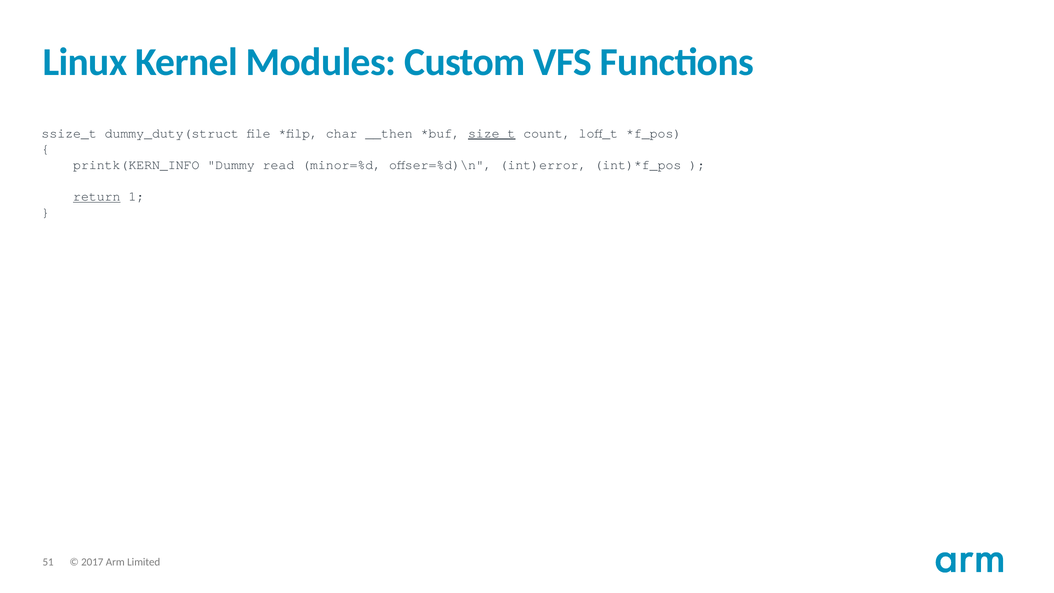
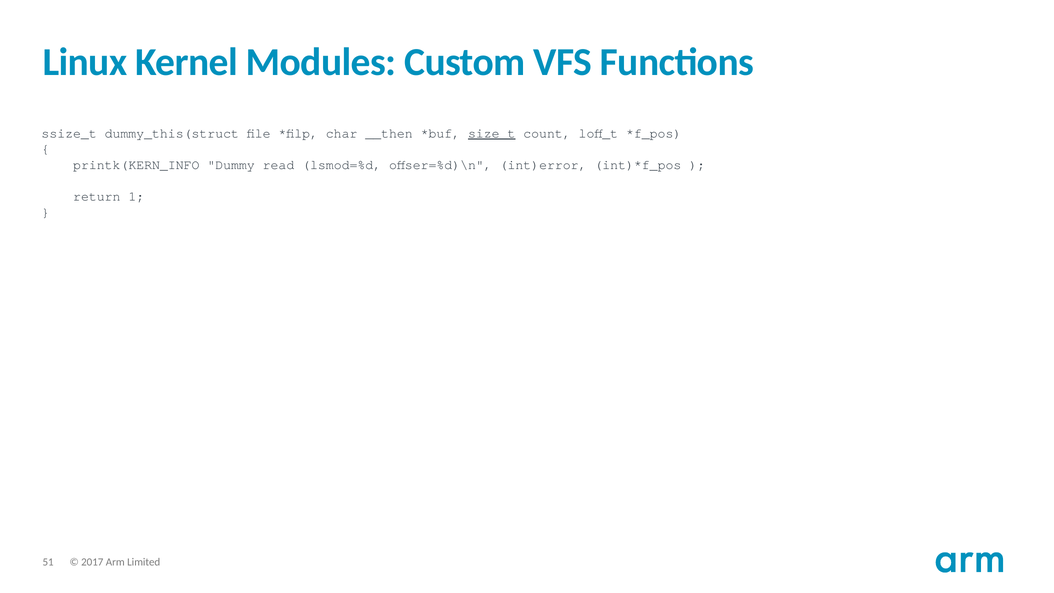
dummy_duty(struct: dummy_duty(struct -> dummy_this(struct
minor=%d: minor=%d -> lsmod=%d
return underline: present -> none
